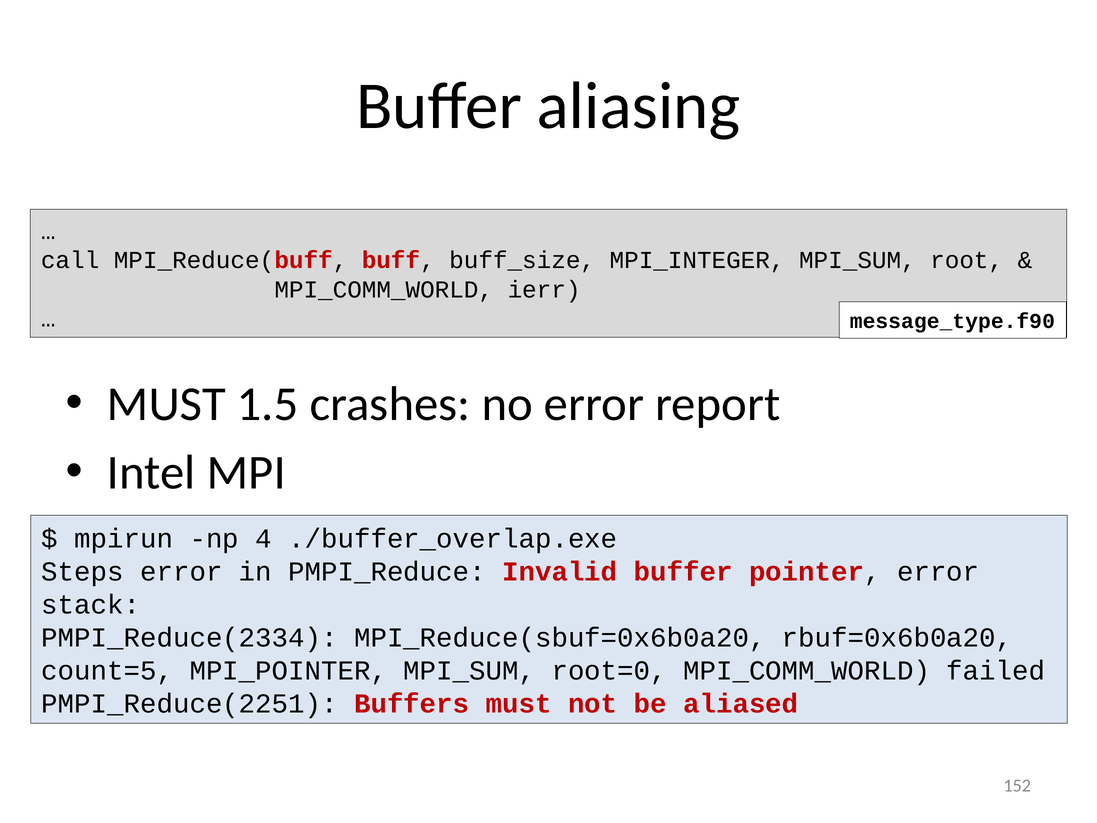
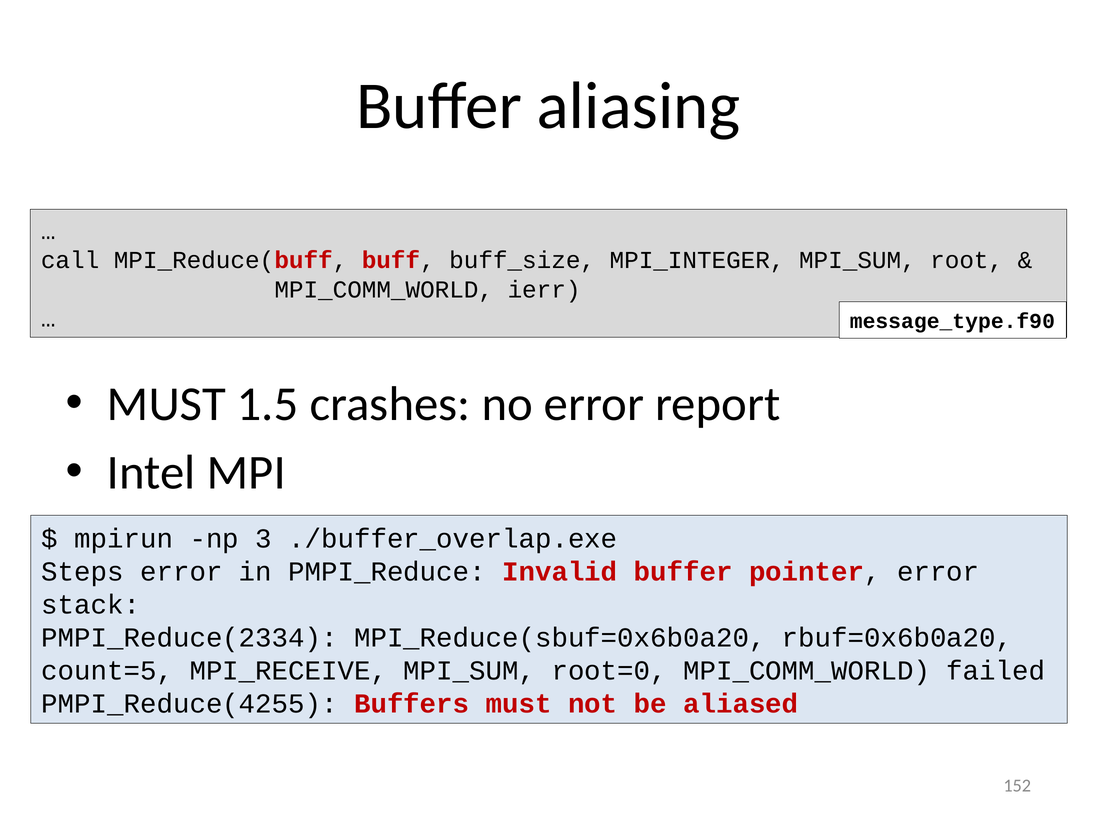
4: 4 -> 3
MPI_POINTER: MPI_POINTER -> MPI_RECEIVE
PMPI_Reduce(2251: PMPI_Reduce(2251 -> PMPI_Reduce(4255
